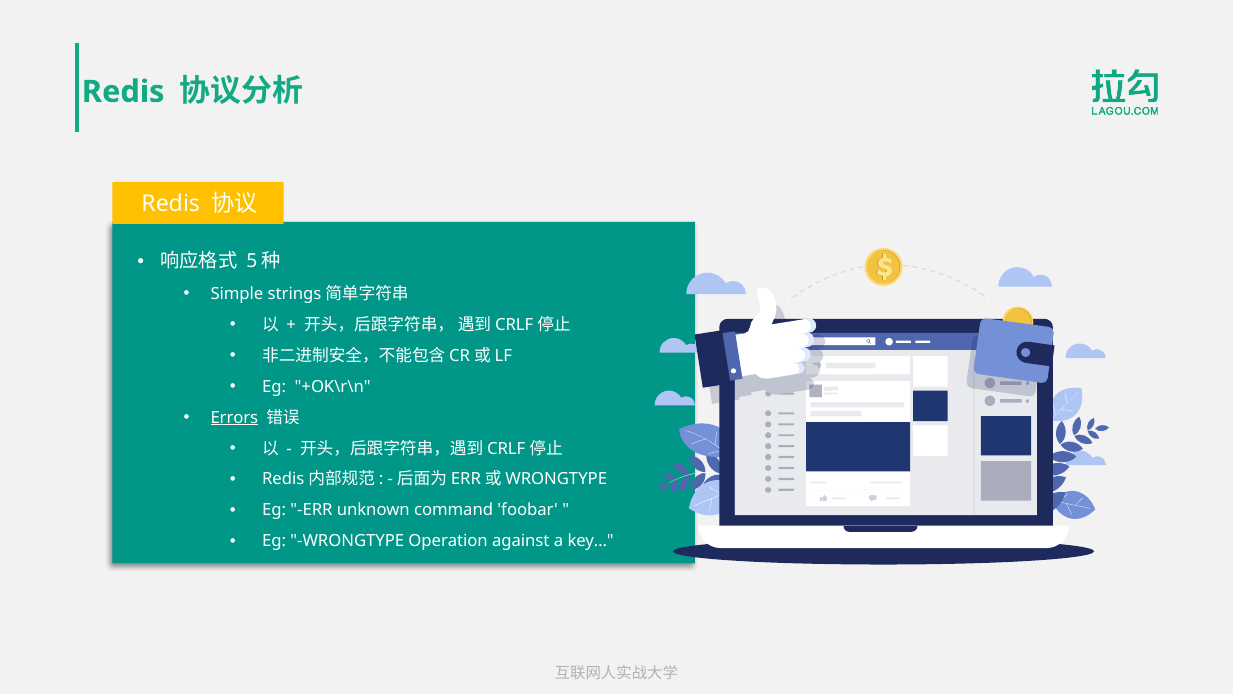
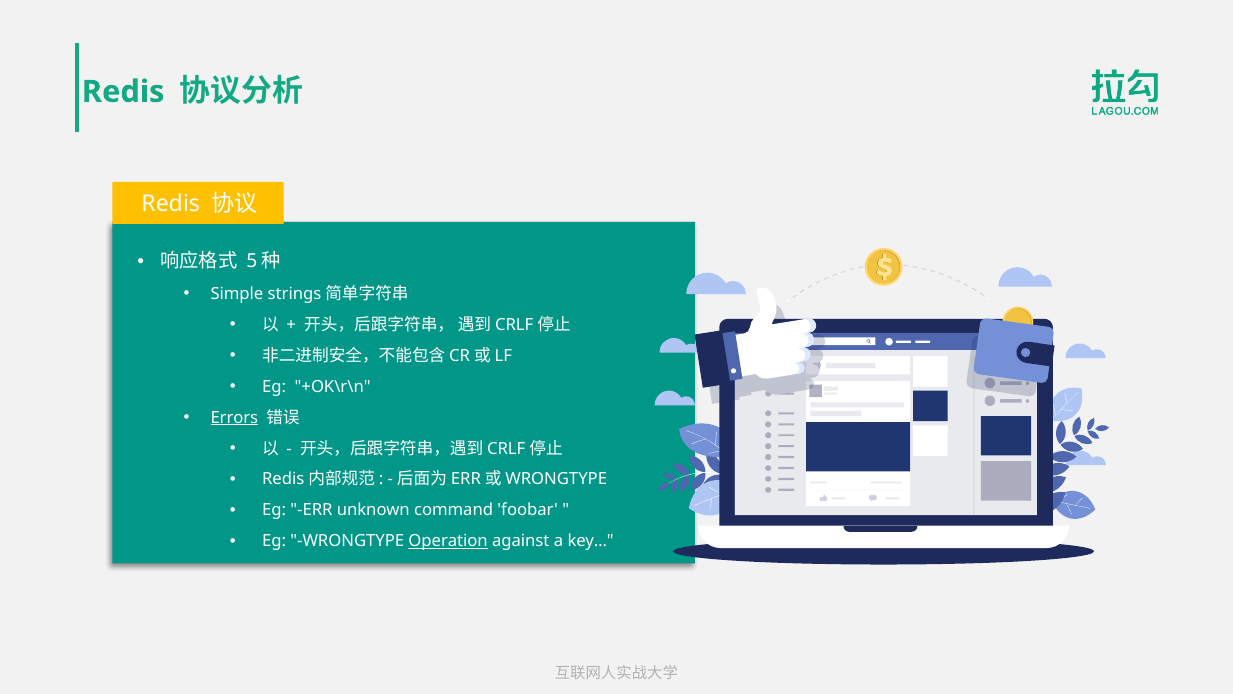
Operation underline: none -> present
